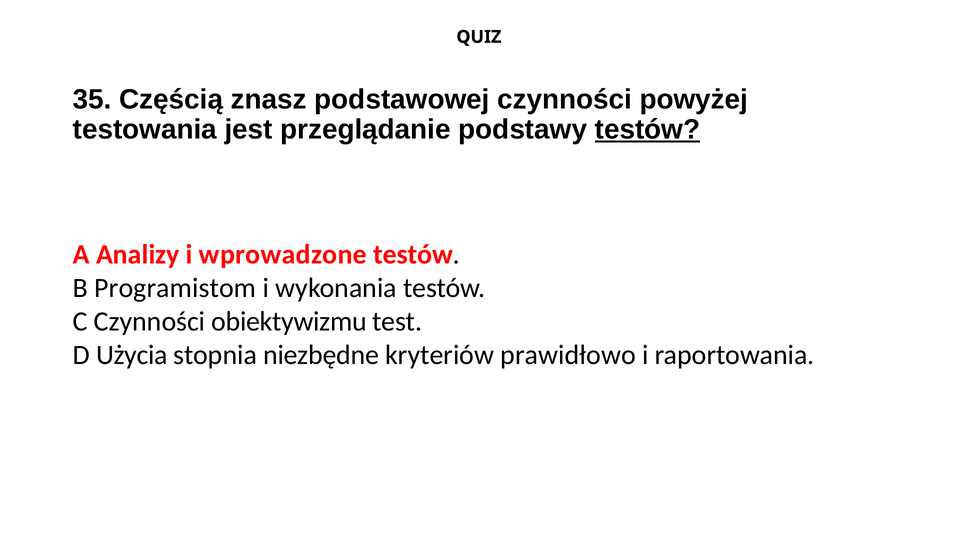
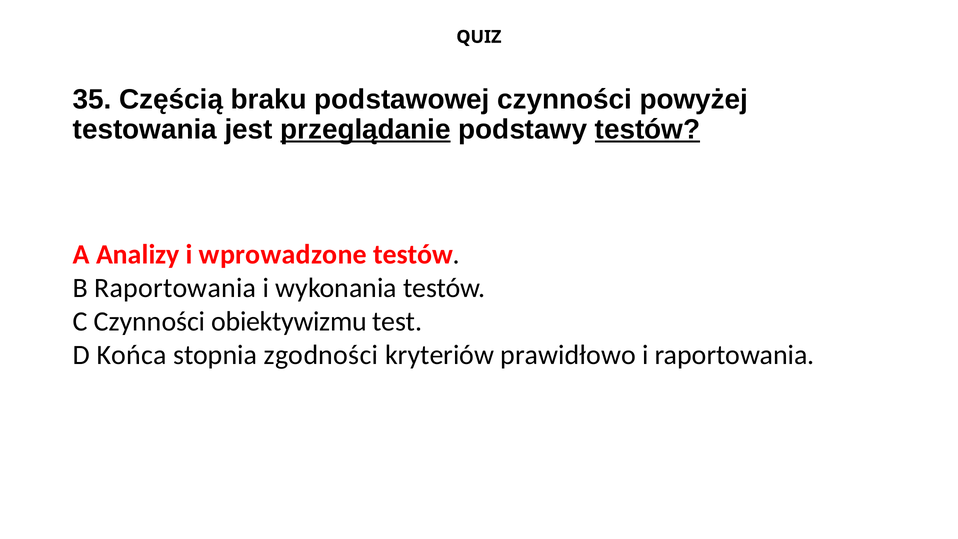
znasz: znasz -> braku
przeglądanie underline: none -> present
B Programistom: Programistom -> Raportowania
Użycia: Użycia -> Końca
niezbędne: niezbędne -> zgodności
